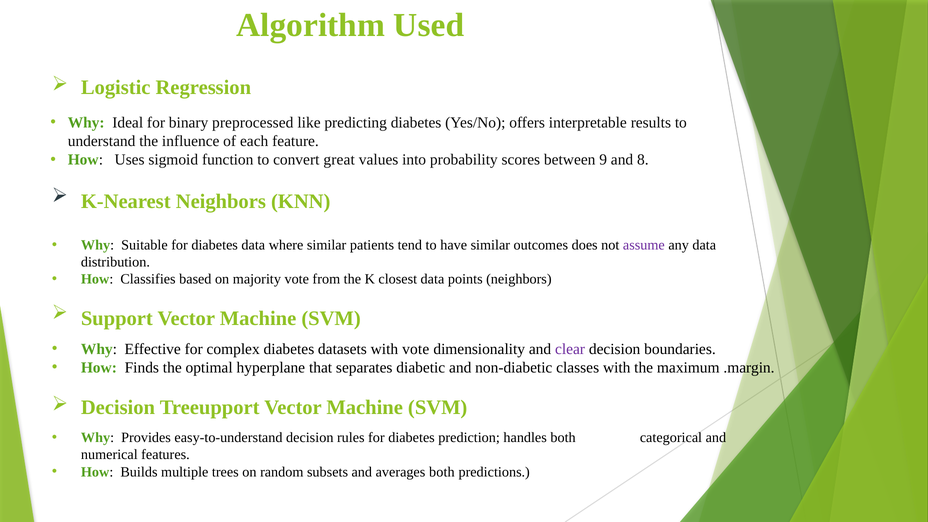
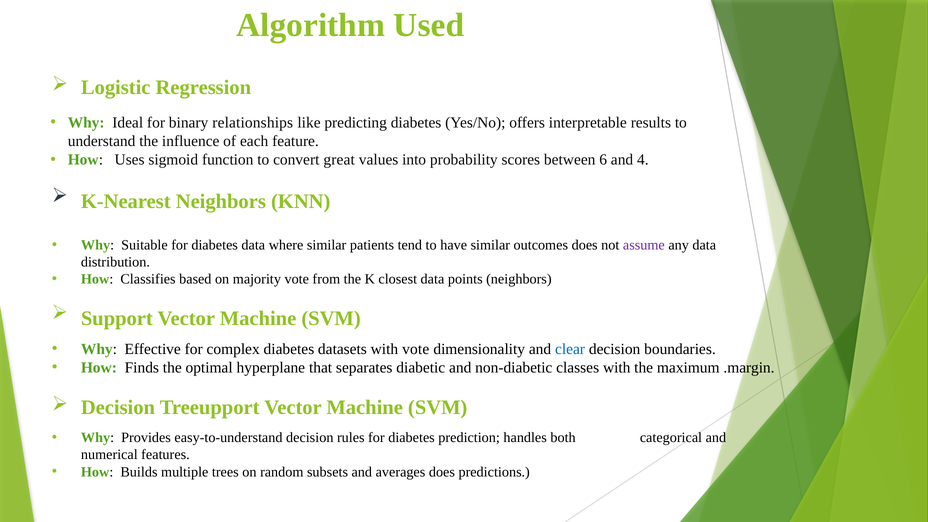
preprocessed: preprocessed -> relationships
9: 9 -> 6
8: 8 -> 4
clear colour: purple -> blue
averages both: both -> does
